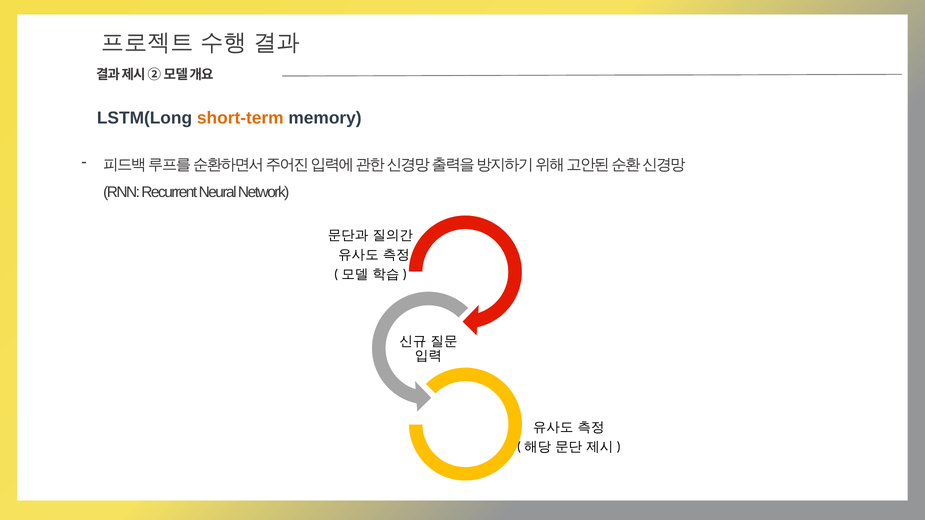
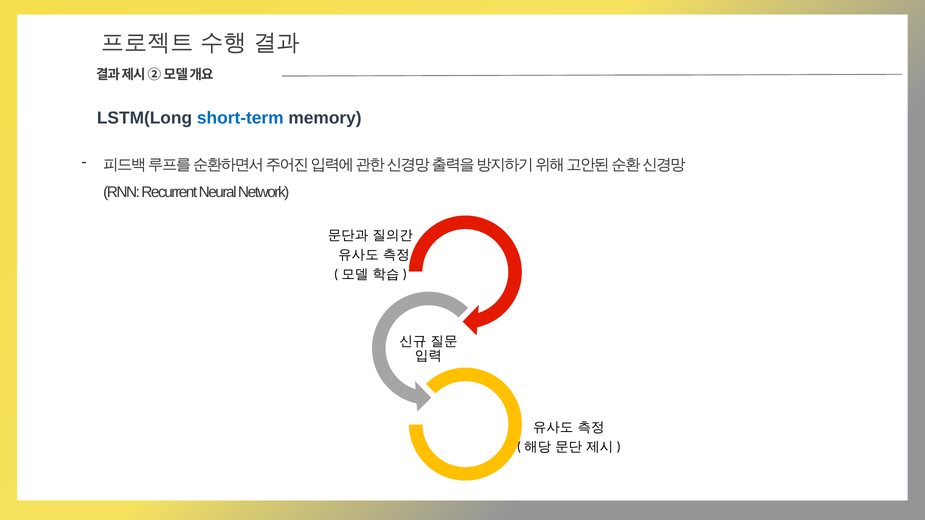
short-term colour: orange -> blue
